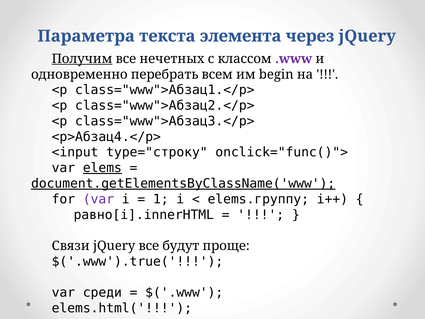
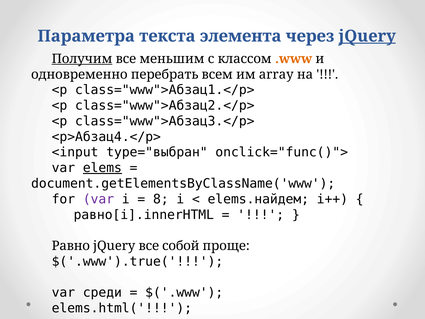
jQuery at (367, 36) underline: none -> present
нечетных: нечетных -> меньшим
.www colour: purple -> orange
begin: begin -> array
type="строку: type="строку -> type="выбран
document.getElementsByClassName('www underline: present -> none
1: 1 -> 8
elems.группу: elems.группу -> elems.найдем
Связи: Связи -> Равно
будут: будут -> собой
